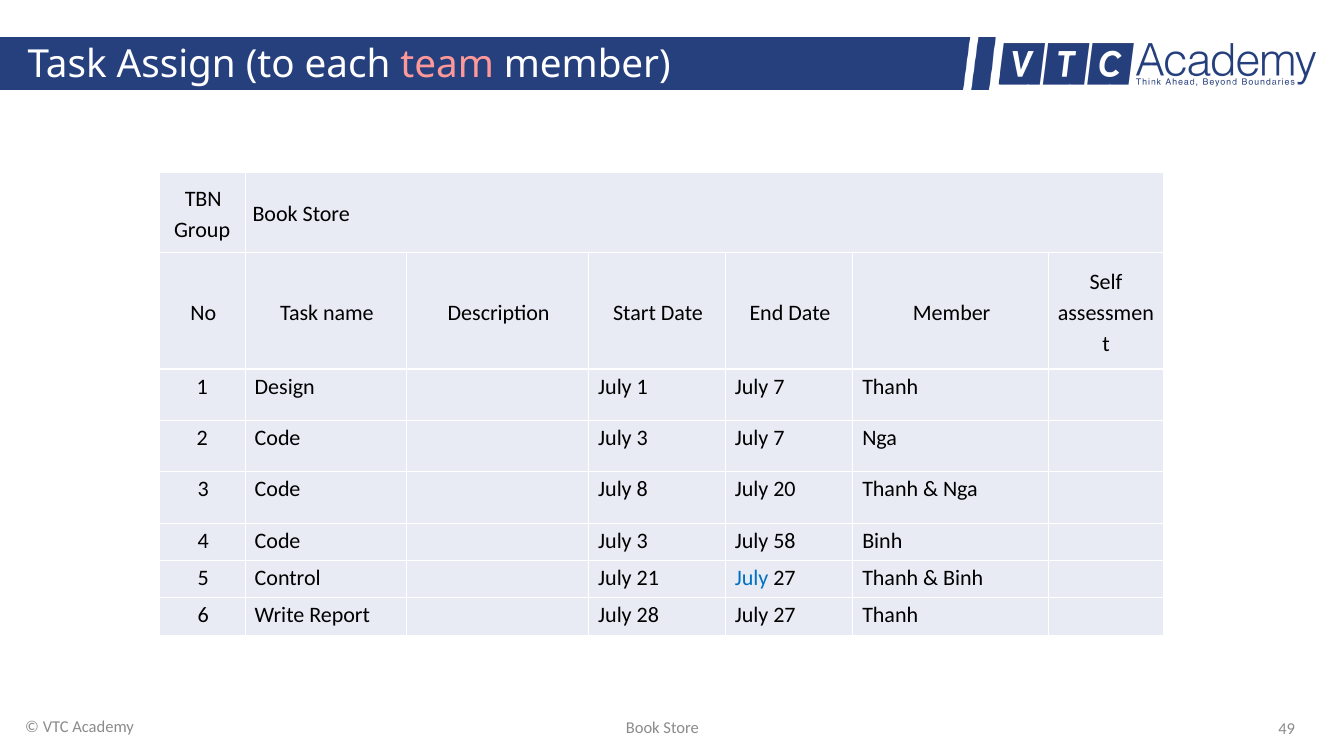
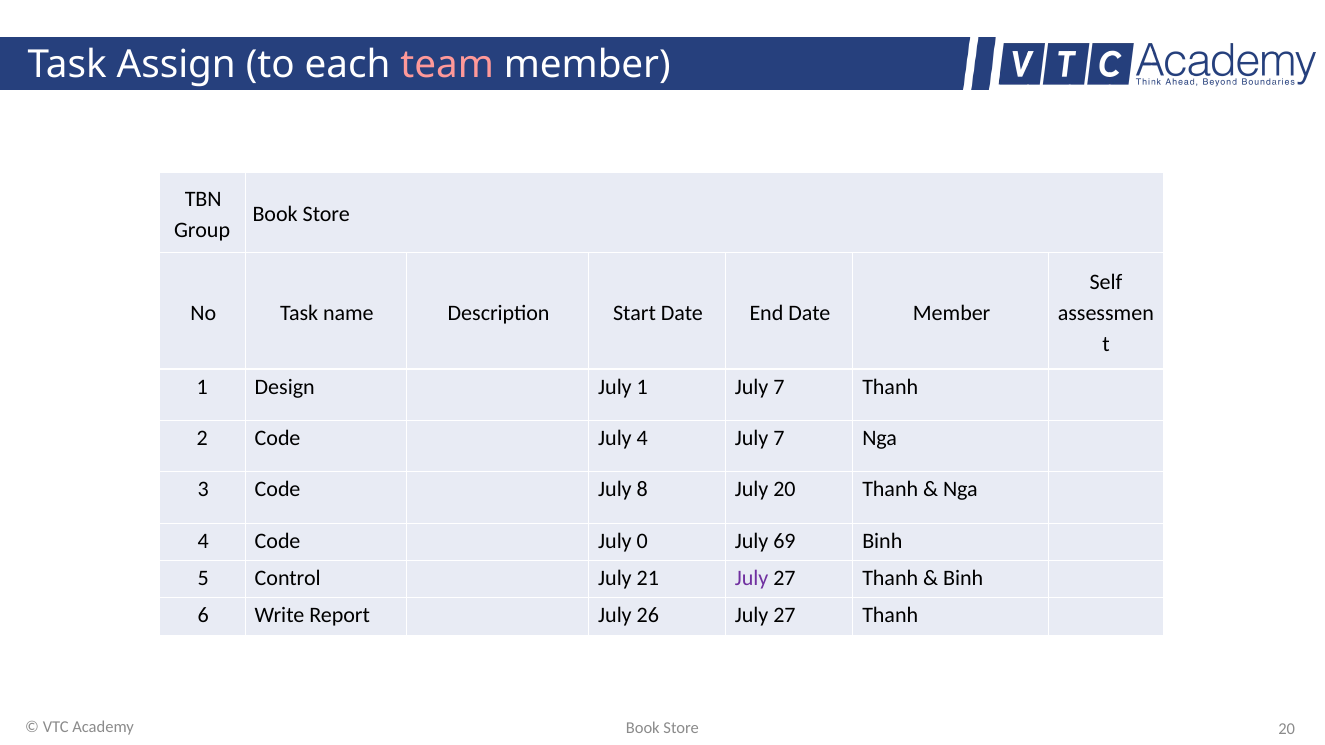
2 Code July 3: 3 -> 4
4 Code July 3: 3 -> 0
58: 58 -> 69
July at (752, 579) colour: blue -> purple
28: 28 -> 26
Store 49: 49 -> 20
